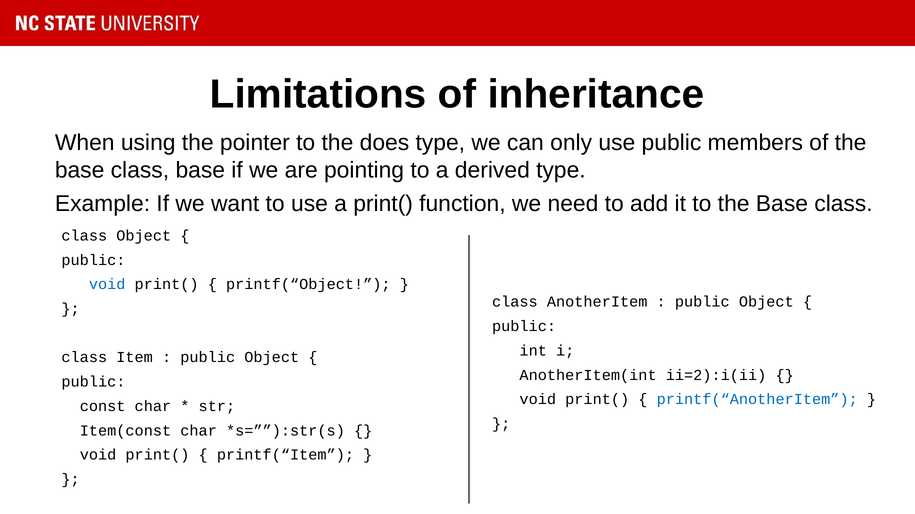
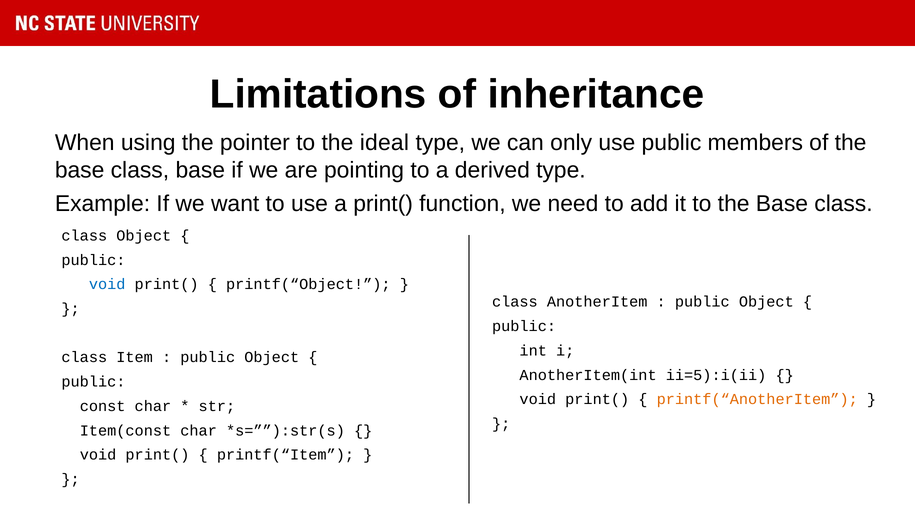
does: does -> ideal
ii=2):i(ii: ii=2):i(ii -> ii=5):i(ii
printf(“AnotherItem colour: blue -> orange
